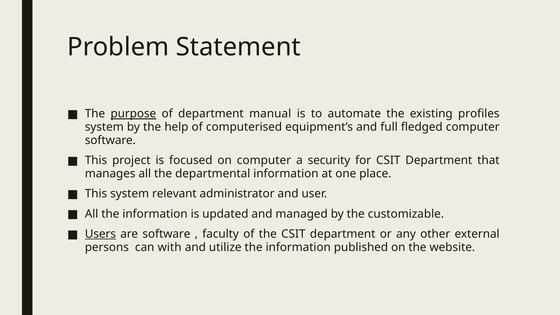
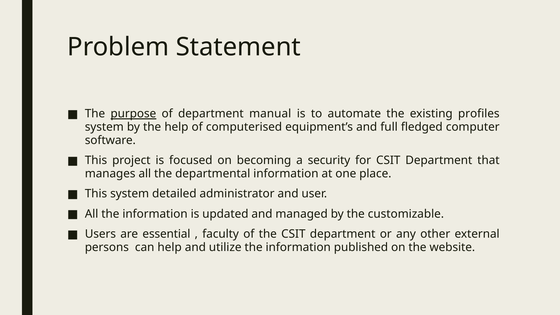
on computer: computer -> becoming
relevant: relevant -> detailed
Users underline: present -> none
are software: software -> essential
can with: with -> help
